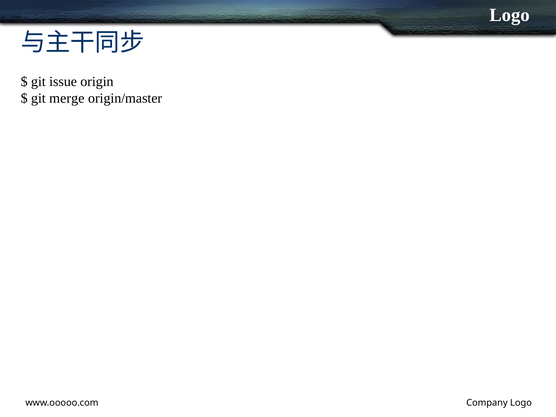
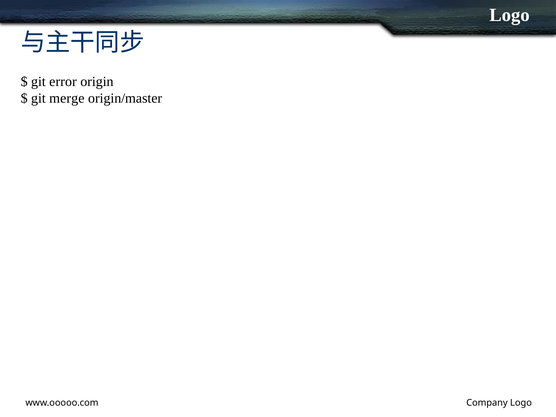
issue: issue -> error
